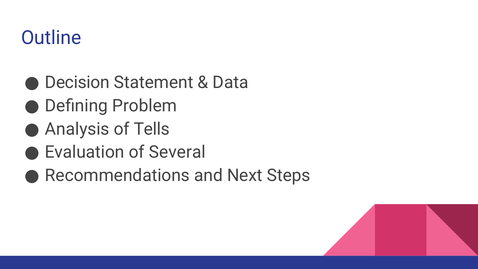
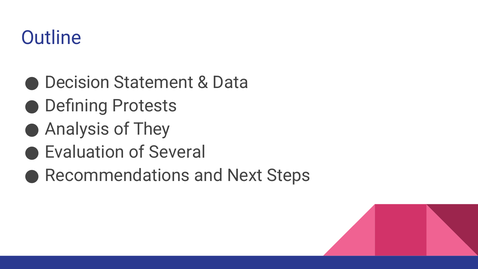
Problem: Problem -> Protests
Tells: Tells -> They
